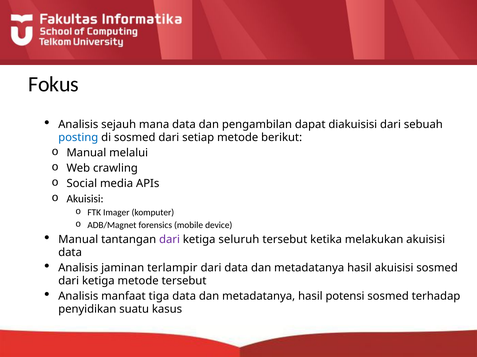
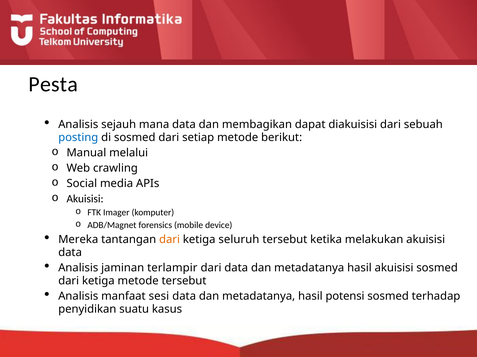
Fokus: Fokus -> Pesta
pengambilan: pengambilan -> membagikan
Manual at (78, 240): Manual -> Mereka
dari at (170, 240) colour: purple -> orange
tiga: tiga -> sesi
